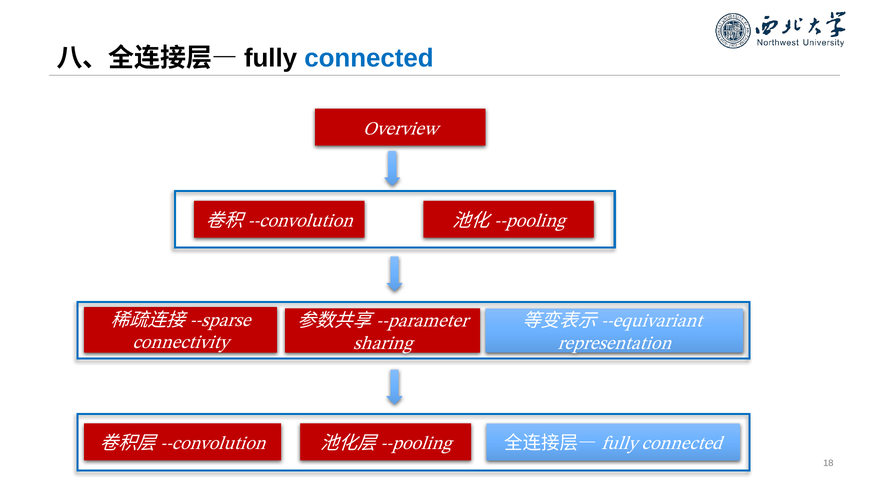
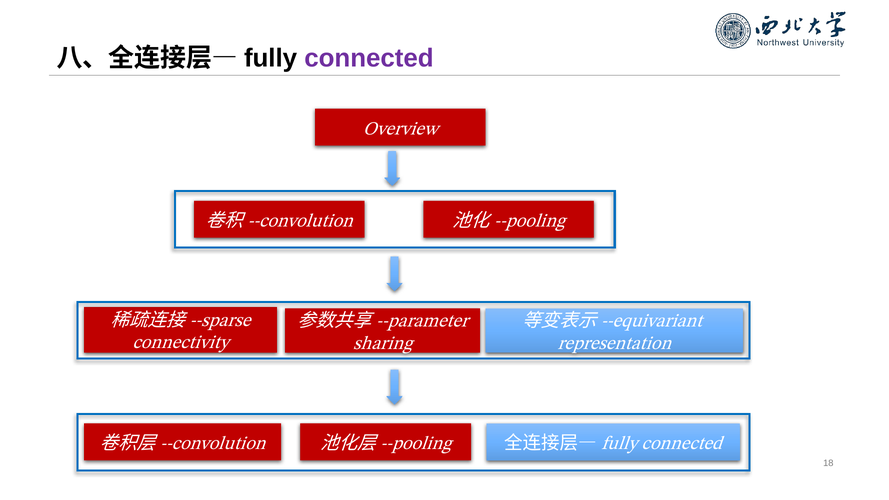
connected at (369, 58) colour: blue -> purple
